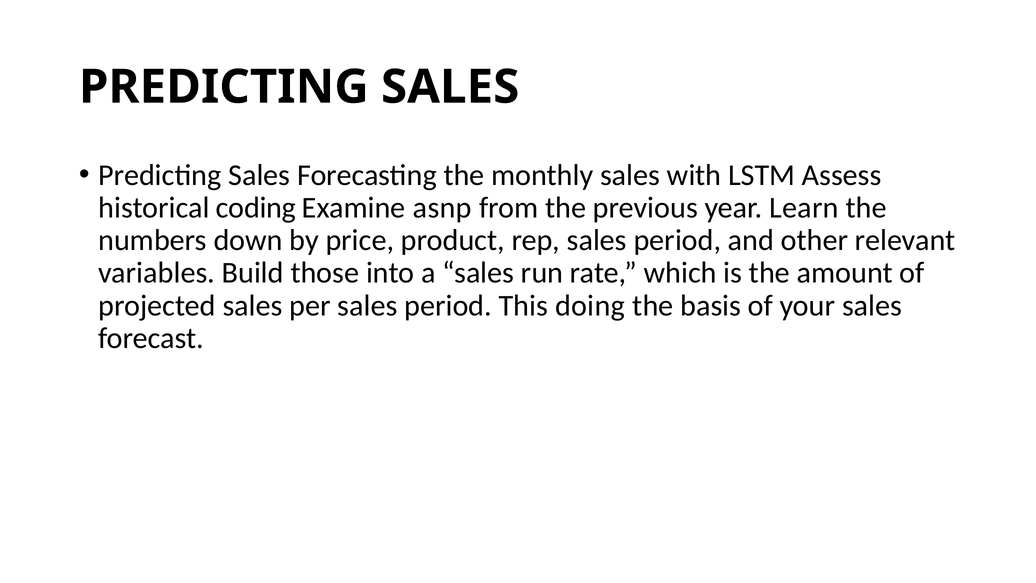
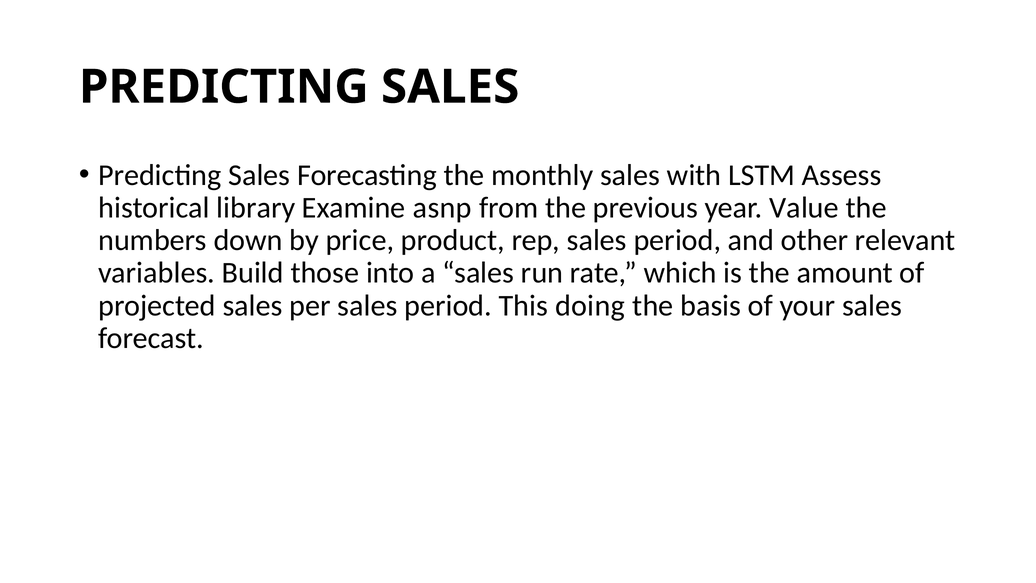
coding: coding -> library
Learn: Learn -> Value
